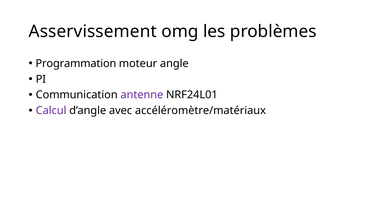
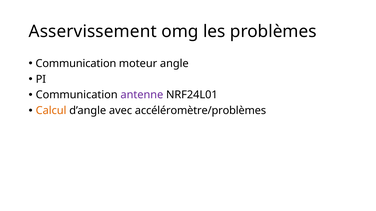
Programmation at (76, 64): Programmation -> Communication
Calcul colour: purple -> orange
accéléromètre/matériaux: accéléromètre/matériaux -> accéléromètre/problèmes
